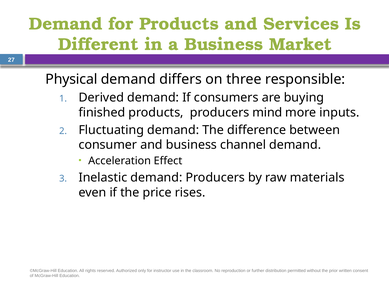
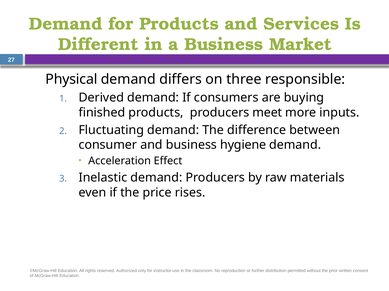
mind: mind -> meet
channel: channel -> hygiene
